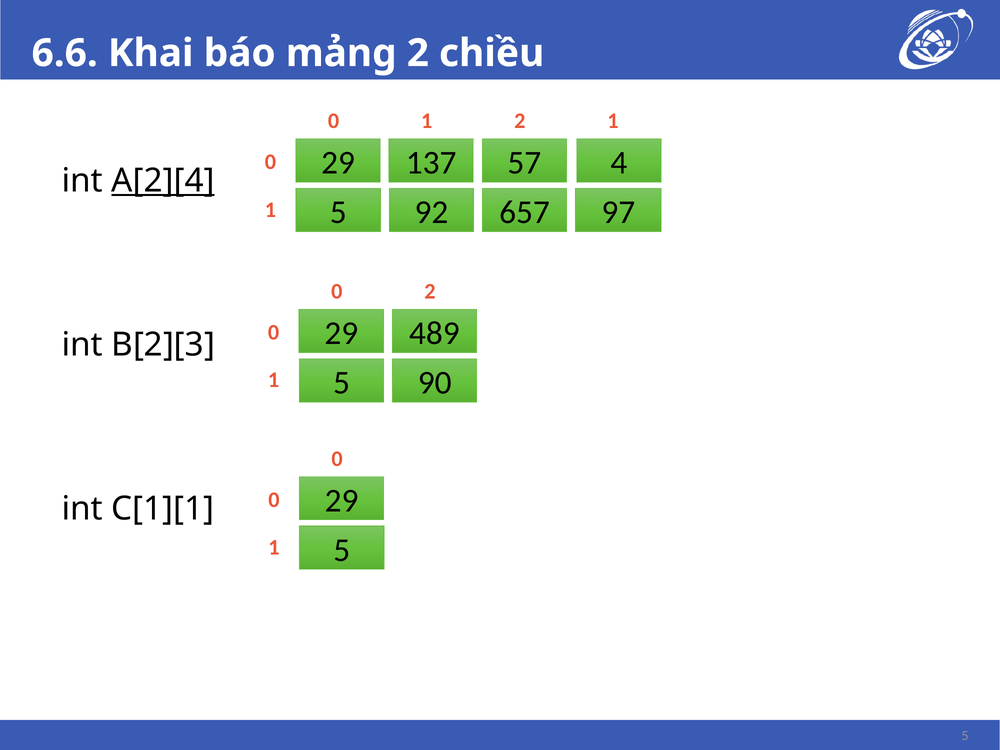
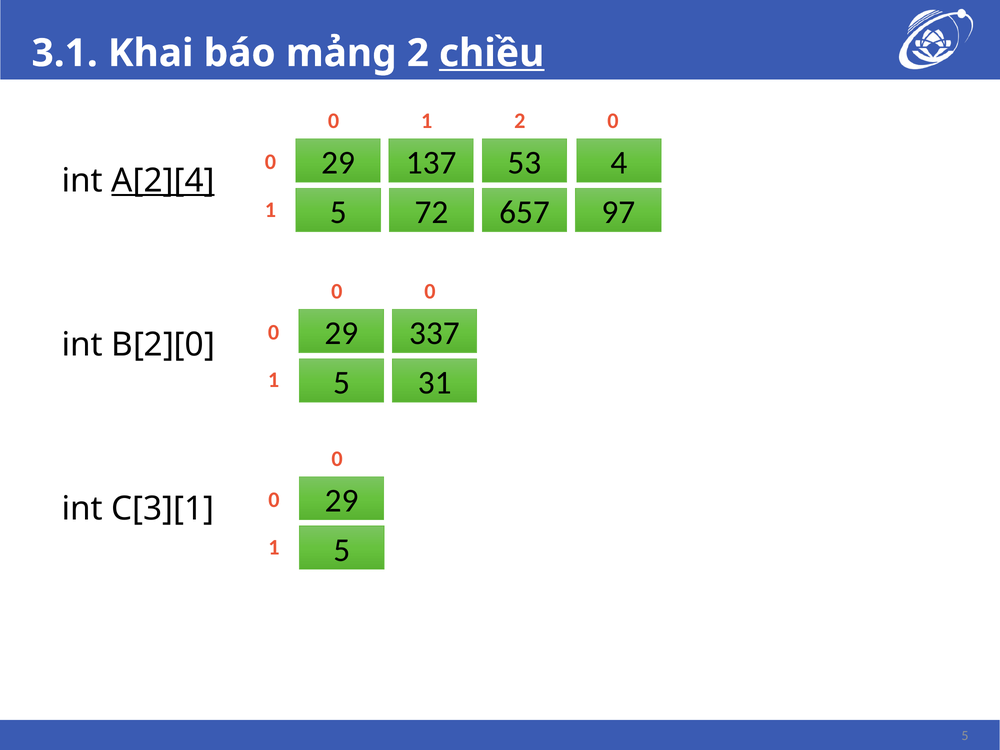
6.6: 6.6 -> 3.1
chiều underline: none -> present
2 1: 1 -> 0
57: 57 -> 53
92: 92 -> 72
0 2: 2 -> 0
489: 489 -> 337
B[2][3: B[2][3 -> B[2][0
90: 90 -> 31
C[1][1: C[1][1 -> C[3][1
